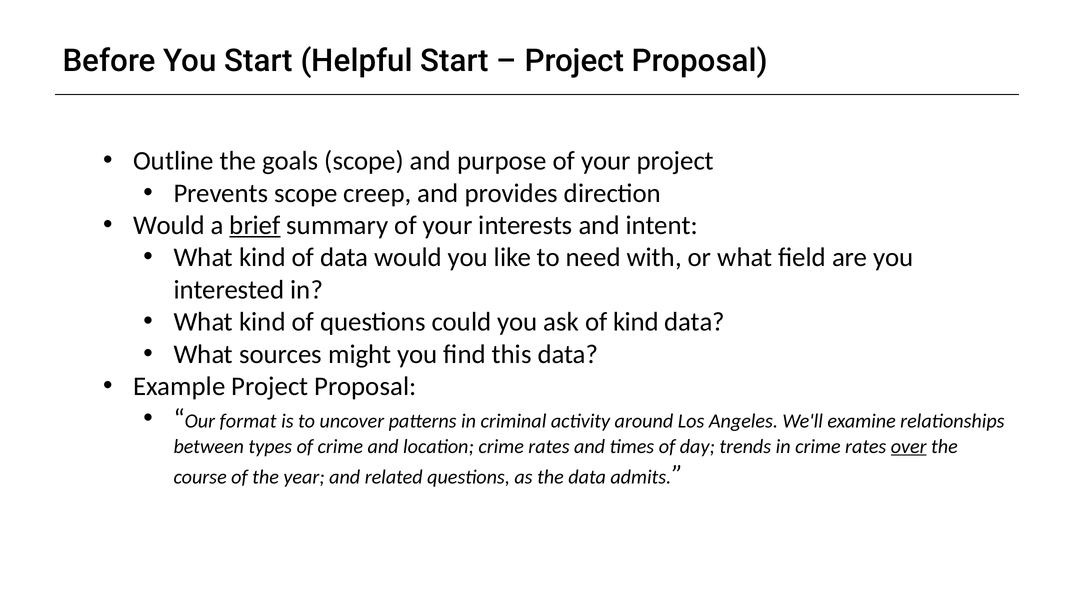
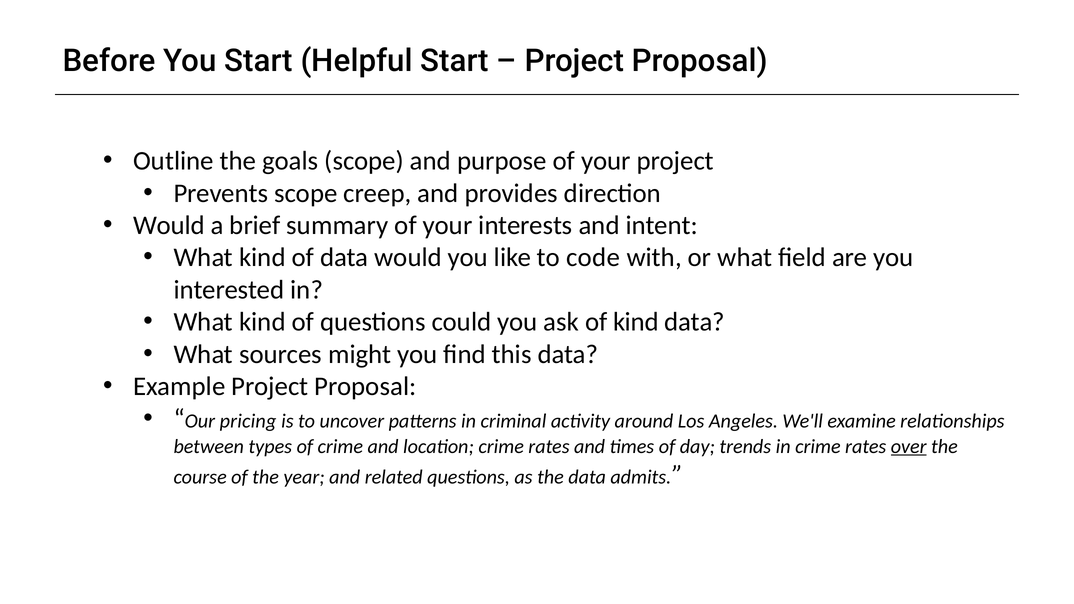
brief underline: present -> none
need: need -> code
format: format -> pricing
